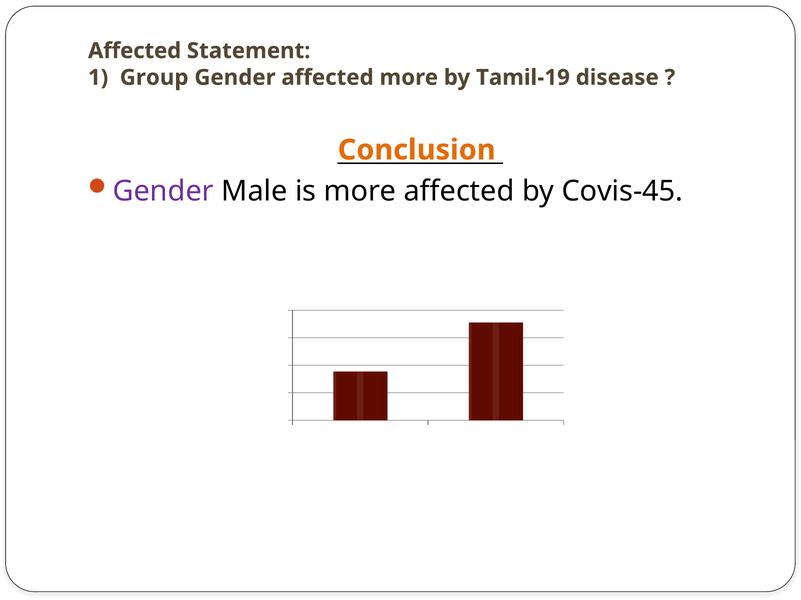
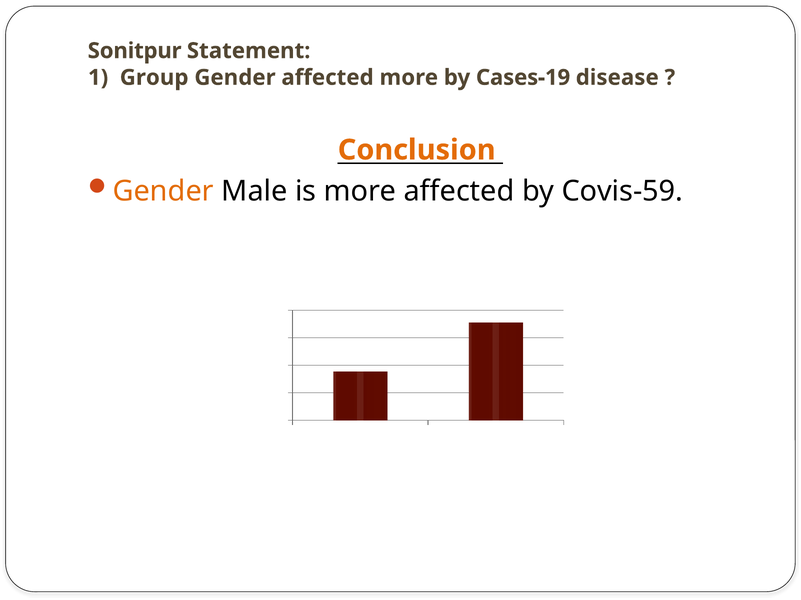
Affected at (135, 51): Affected -> Sonitpur
Tamil-19: Tamil-19 -> Cases-19
Gender at (163, 191) colour: purple -> orange
Covis-45: Covis-45 -> Covis-59
